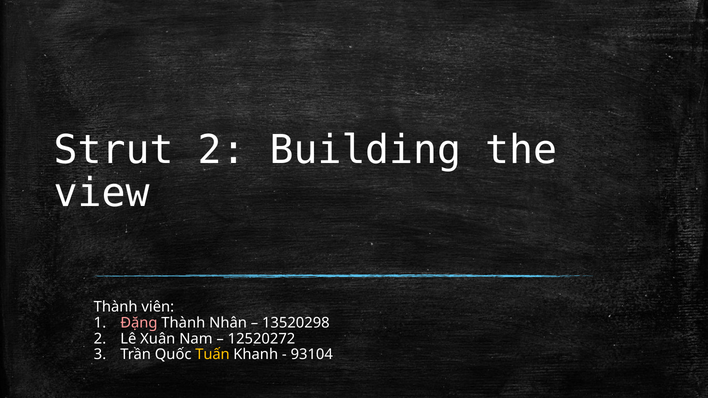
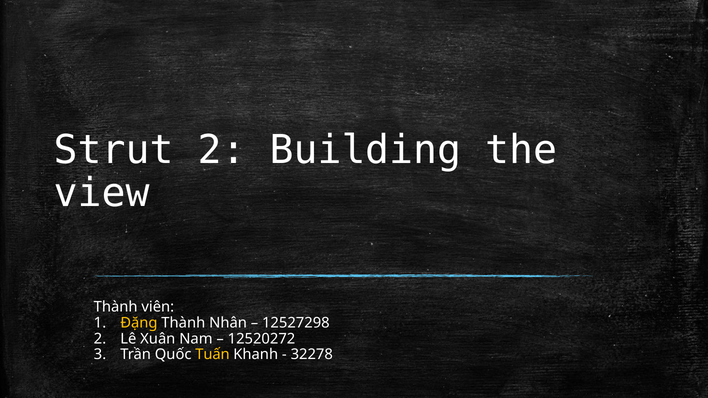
Đặng colour: pink -> yellow
13520298: 13520298 -> 12527298
93104: 93104 -> 32278
